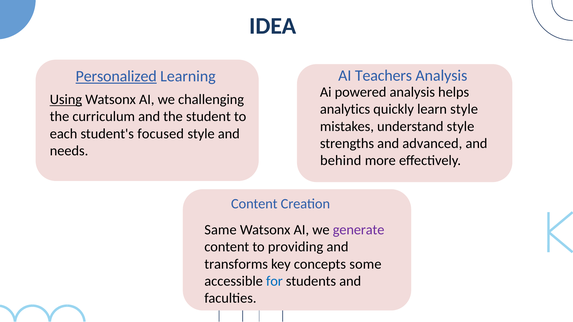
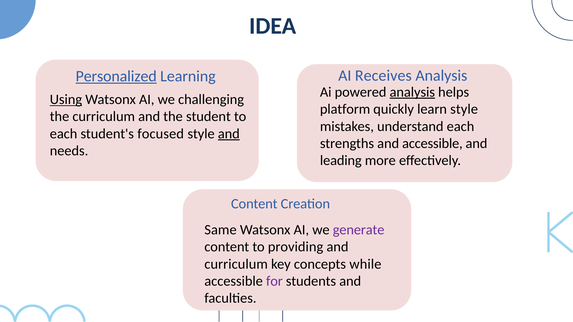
Teachers: Teachers -> Receives
analysis at (412, 92) underline: none -> present
analytics: analytics -> platform
understand style: style -> each
and at (229, 134) underline: none -> present
and advanced: advanced -> accessible
behind: behind -> leading
transforms at (236, 264): transforms -> curriculum
some: some -> while
for colour: blue -> purple
